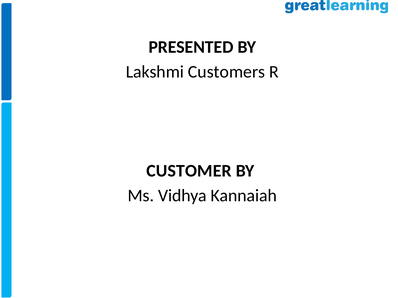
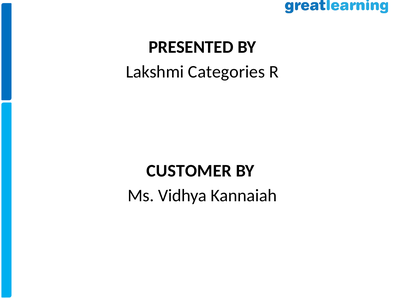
Customers: Customers -> Categories
